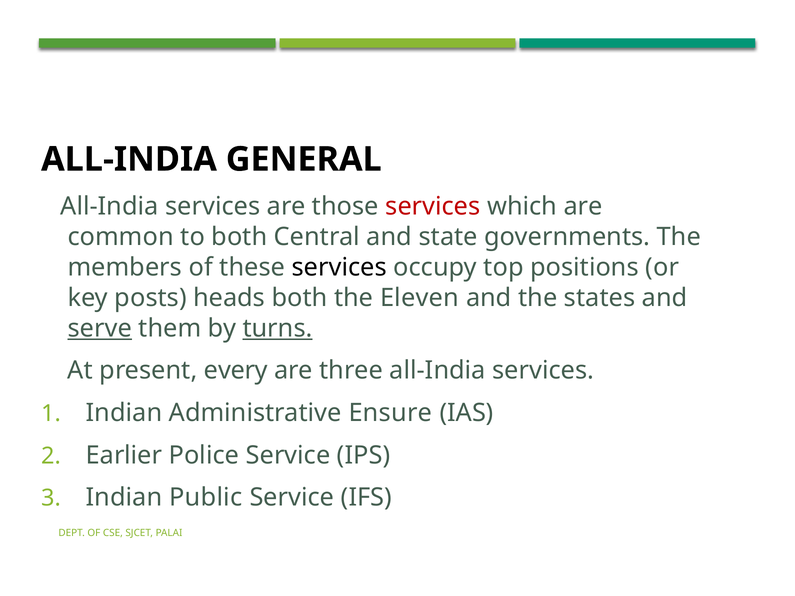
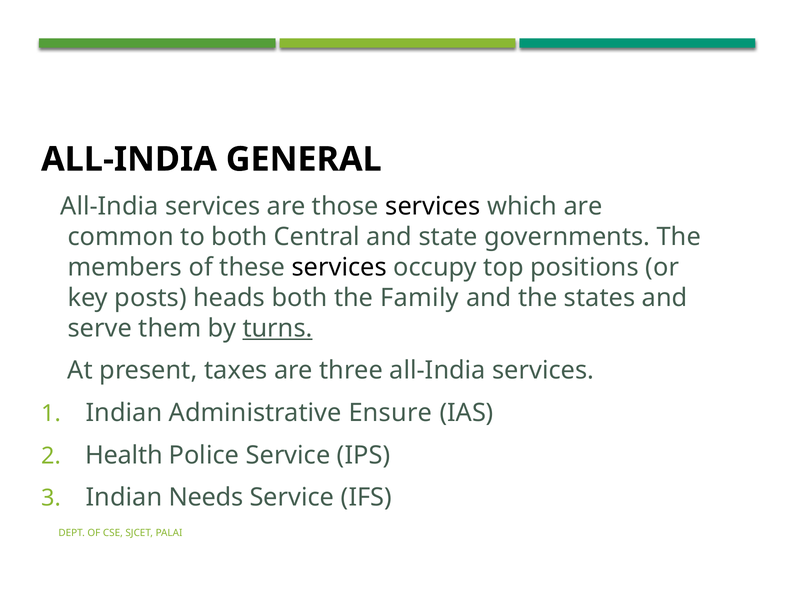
services at (433, 206) colour: red -> black
Eleven: Eleven -> Family
serve underline: present -> none
every: every -> taxes
Earlier: Earlier -> Health
Public: Public -> Needs
